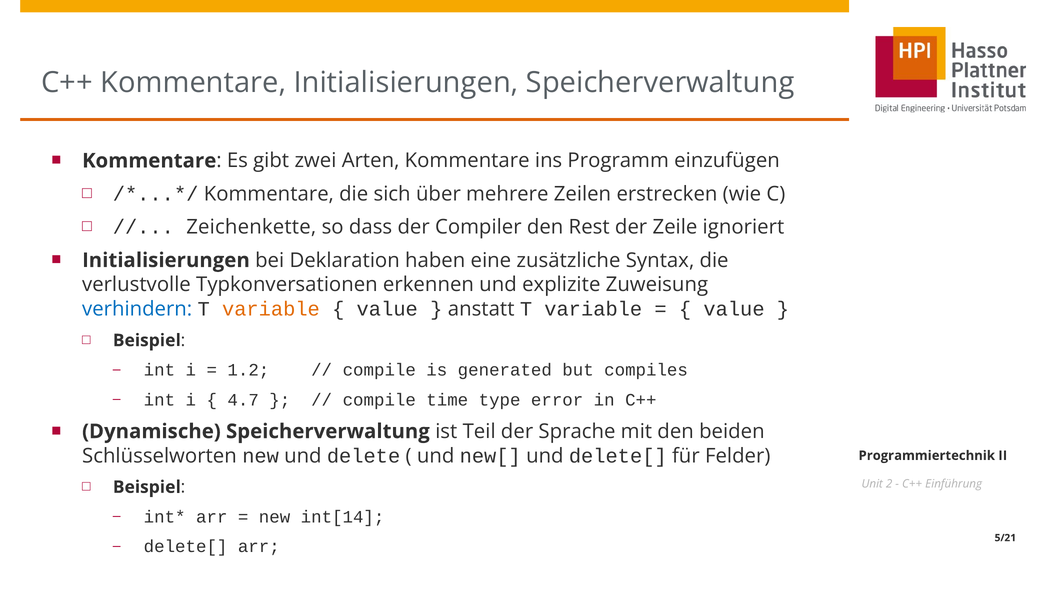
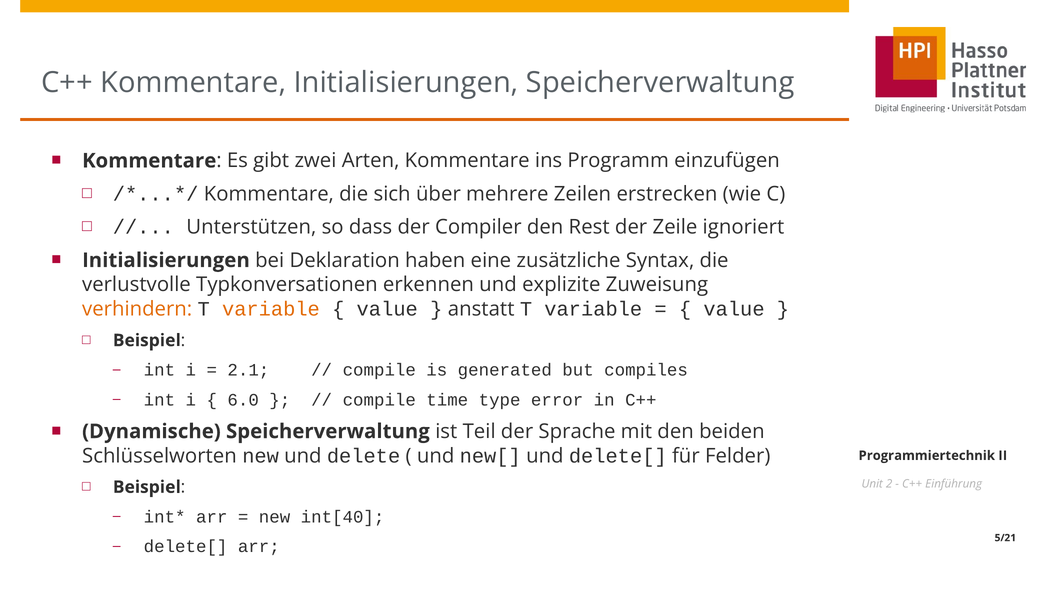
Zeichenkette: Zeichenkette -> Unterstützen
verhindern colour: blue -> orange
1.2: 1.2 -> 2.1
4.7: 4.7 -> 6.0
int[14: int[14 -> int[40
